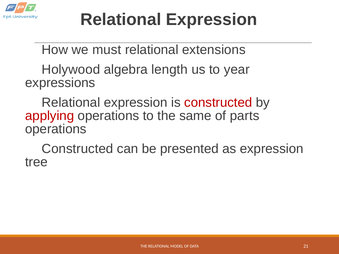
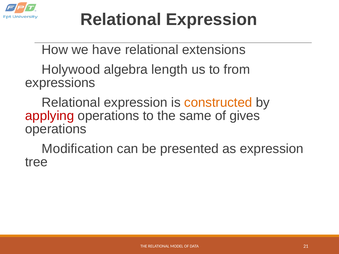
must: must -> have
year: year -> from
constructed at (218, 103) colour: red -> orange
parts: parts -> gives
Constructed at (78, 149): Constructed -> Modification
